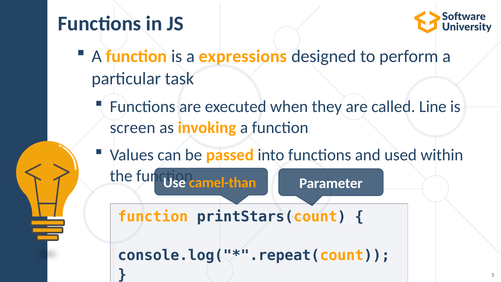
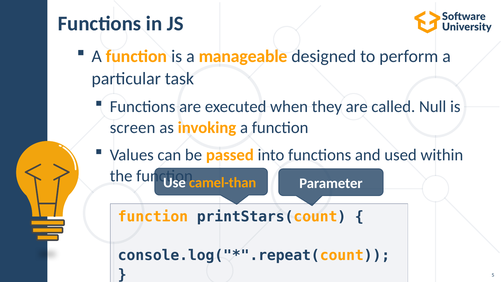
expressions: expressions -> manageable
Line: Line -> Null
